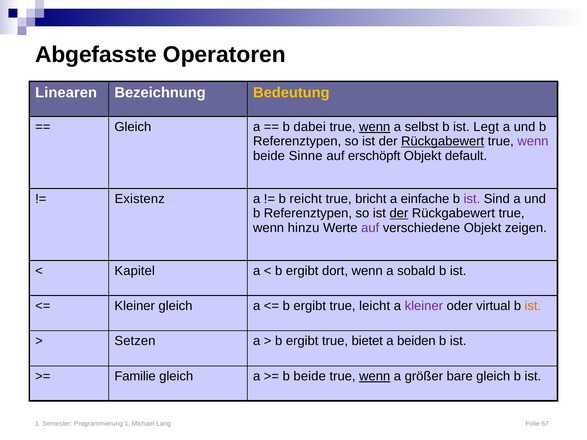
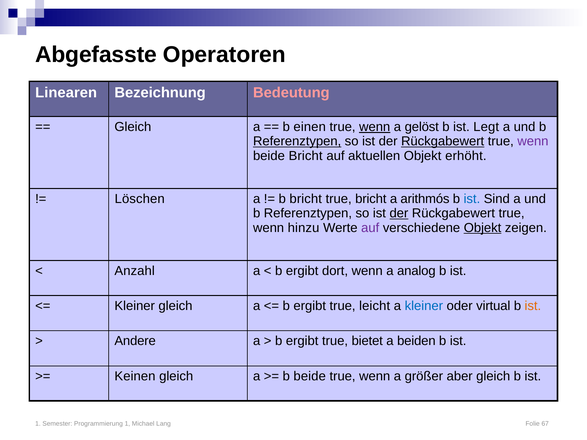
Bedeutung colour: yellow -> pink
dabei: dabei -> einen
selbst: selbst -> gelöst
Referenztypen at (297, 141) underline: none -> present
beide Sinne: Sinne -> Bricht
erschöpft: erschöpft -> aktuellen
default: default -> erhöht
Existenz: Existenz -> Löschen
b reicht: reicht -> bricht
einfache: einfache -> arithmós
ist at (472, 199) colour: purple -> blue
Objekt at (483, 228) underline: none -> present
Kapitel: Kapitel -> Anzahl
sobald: sobald -> analog
kleiner at (424, 306) colour: purple -> blue
Setzen: Setzen -> Andere
Familie: Familie -> Keinen
wenn at (375, 376) underline: present -> none
bare: bare -> aber
